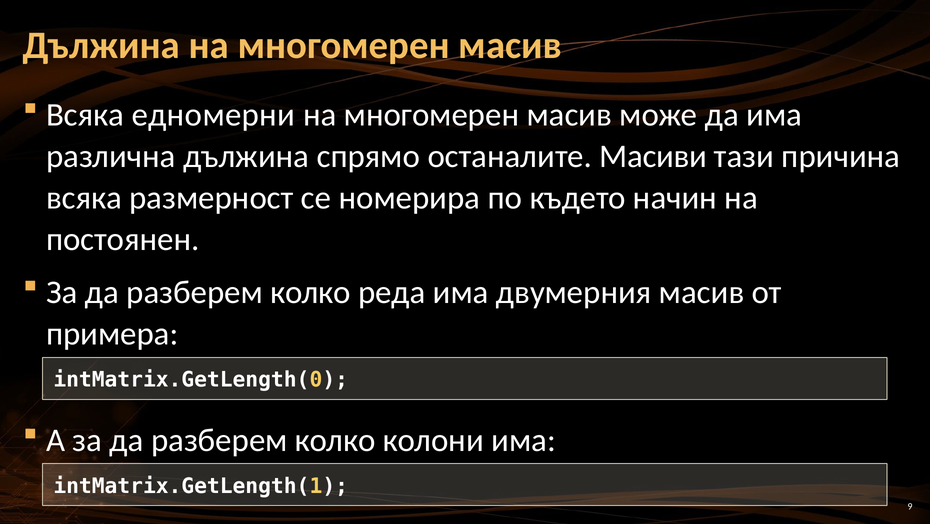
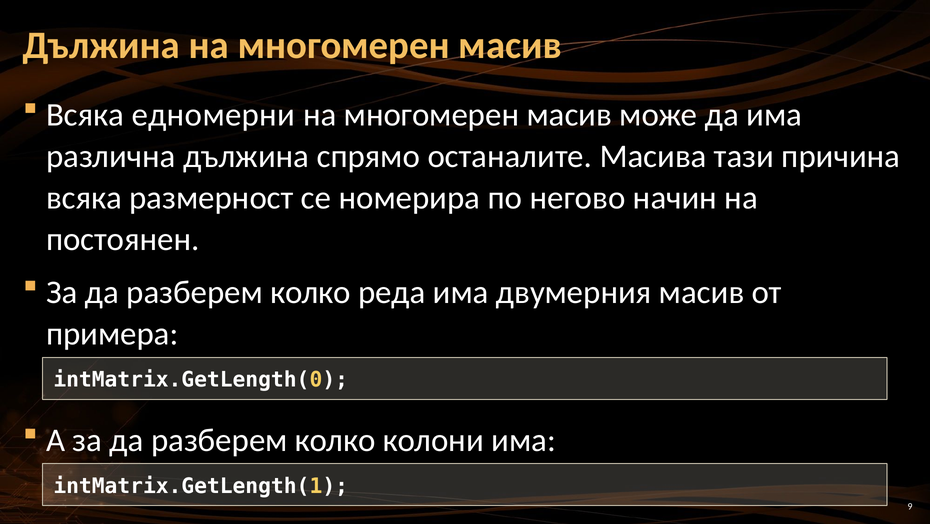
Масиви: Масиви -> Масива
където: където -> негово
